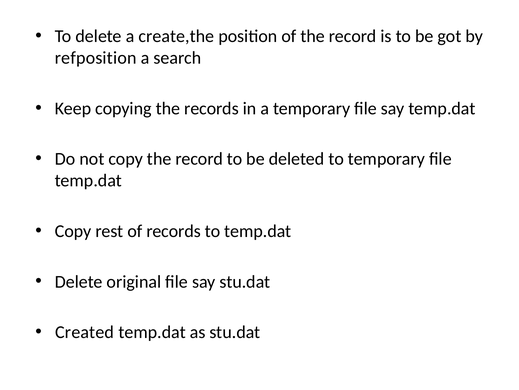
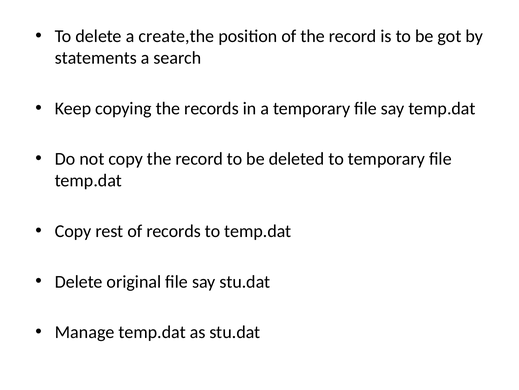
refposition: refposition -> statements
Created: Created -> Manage
